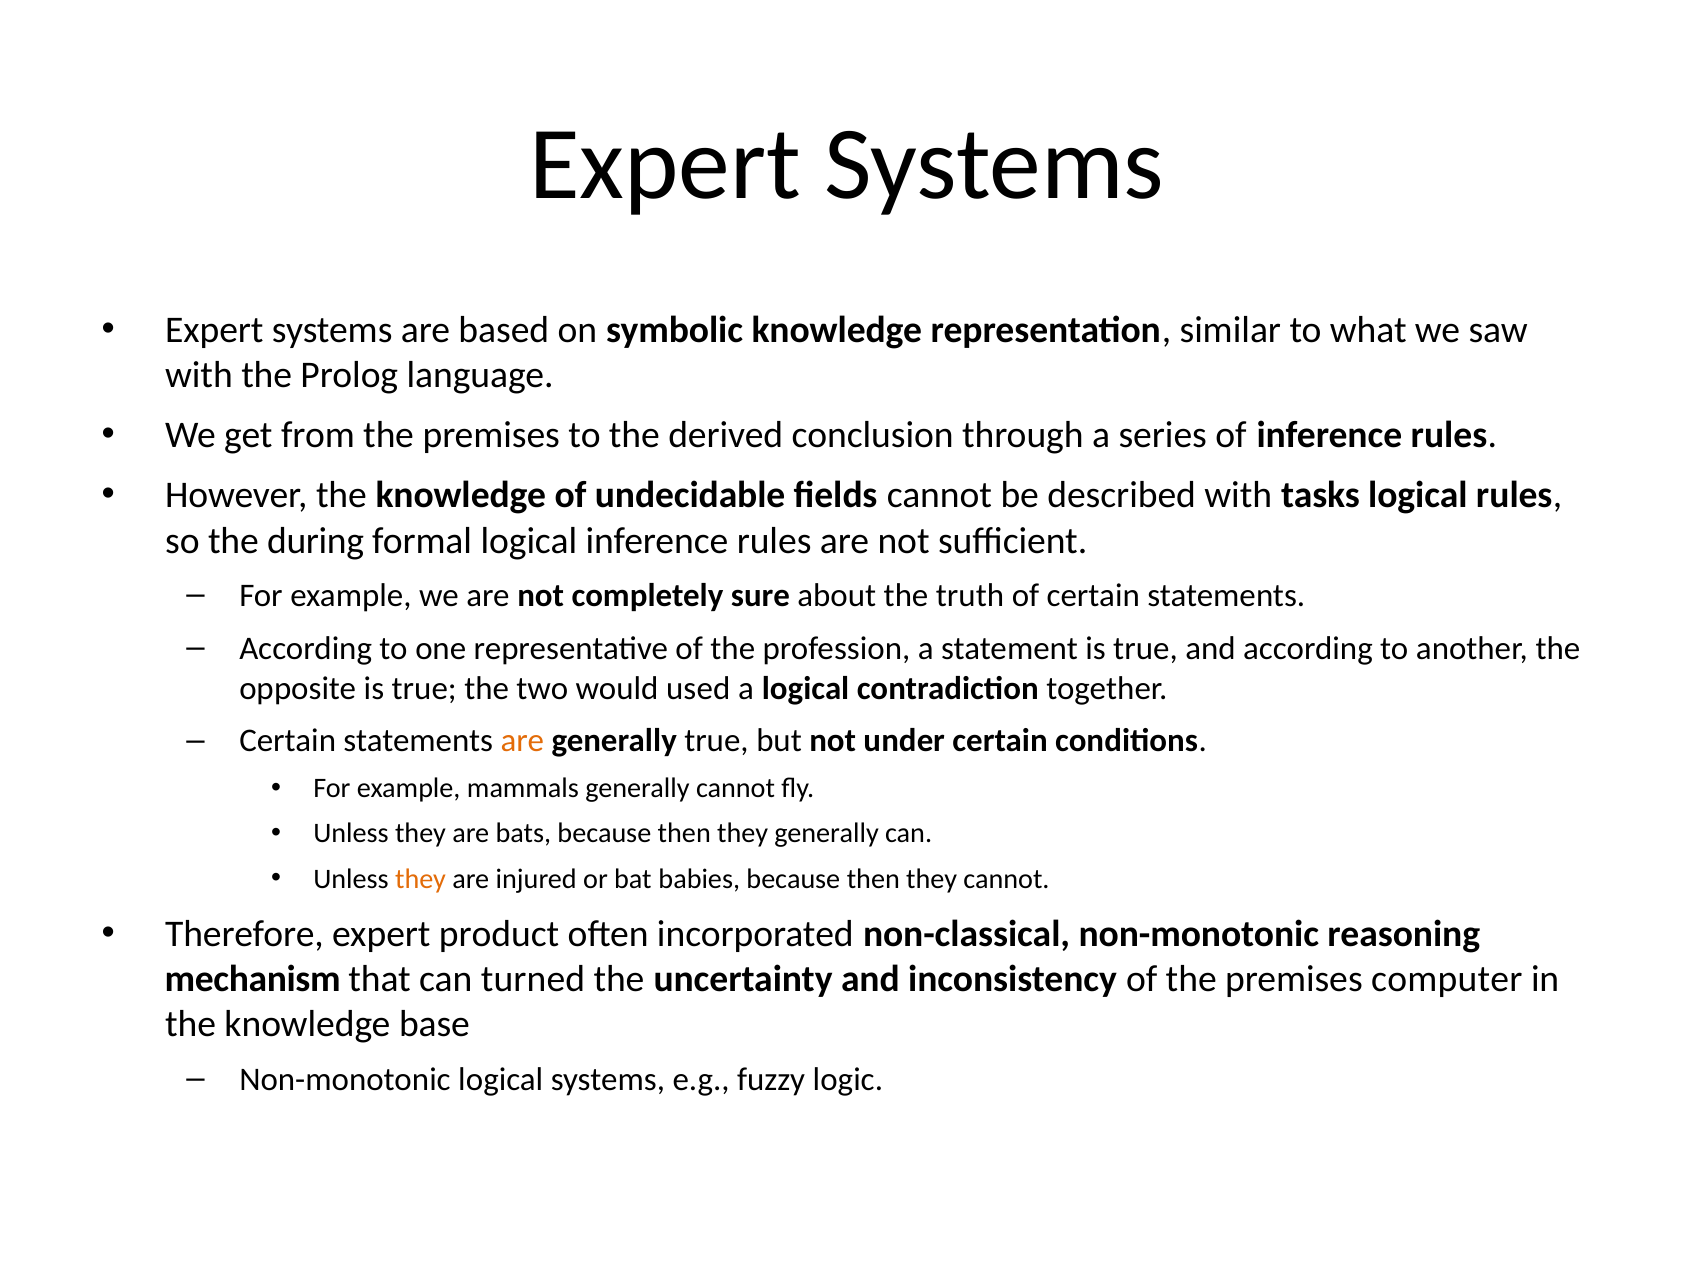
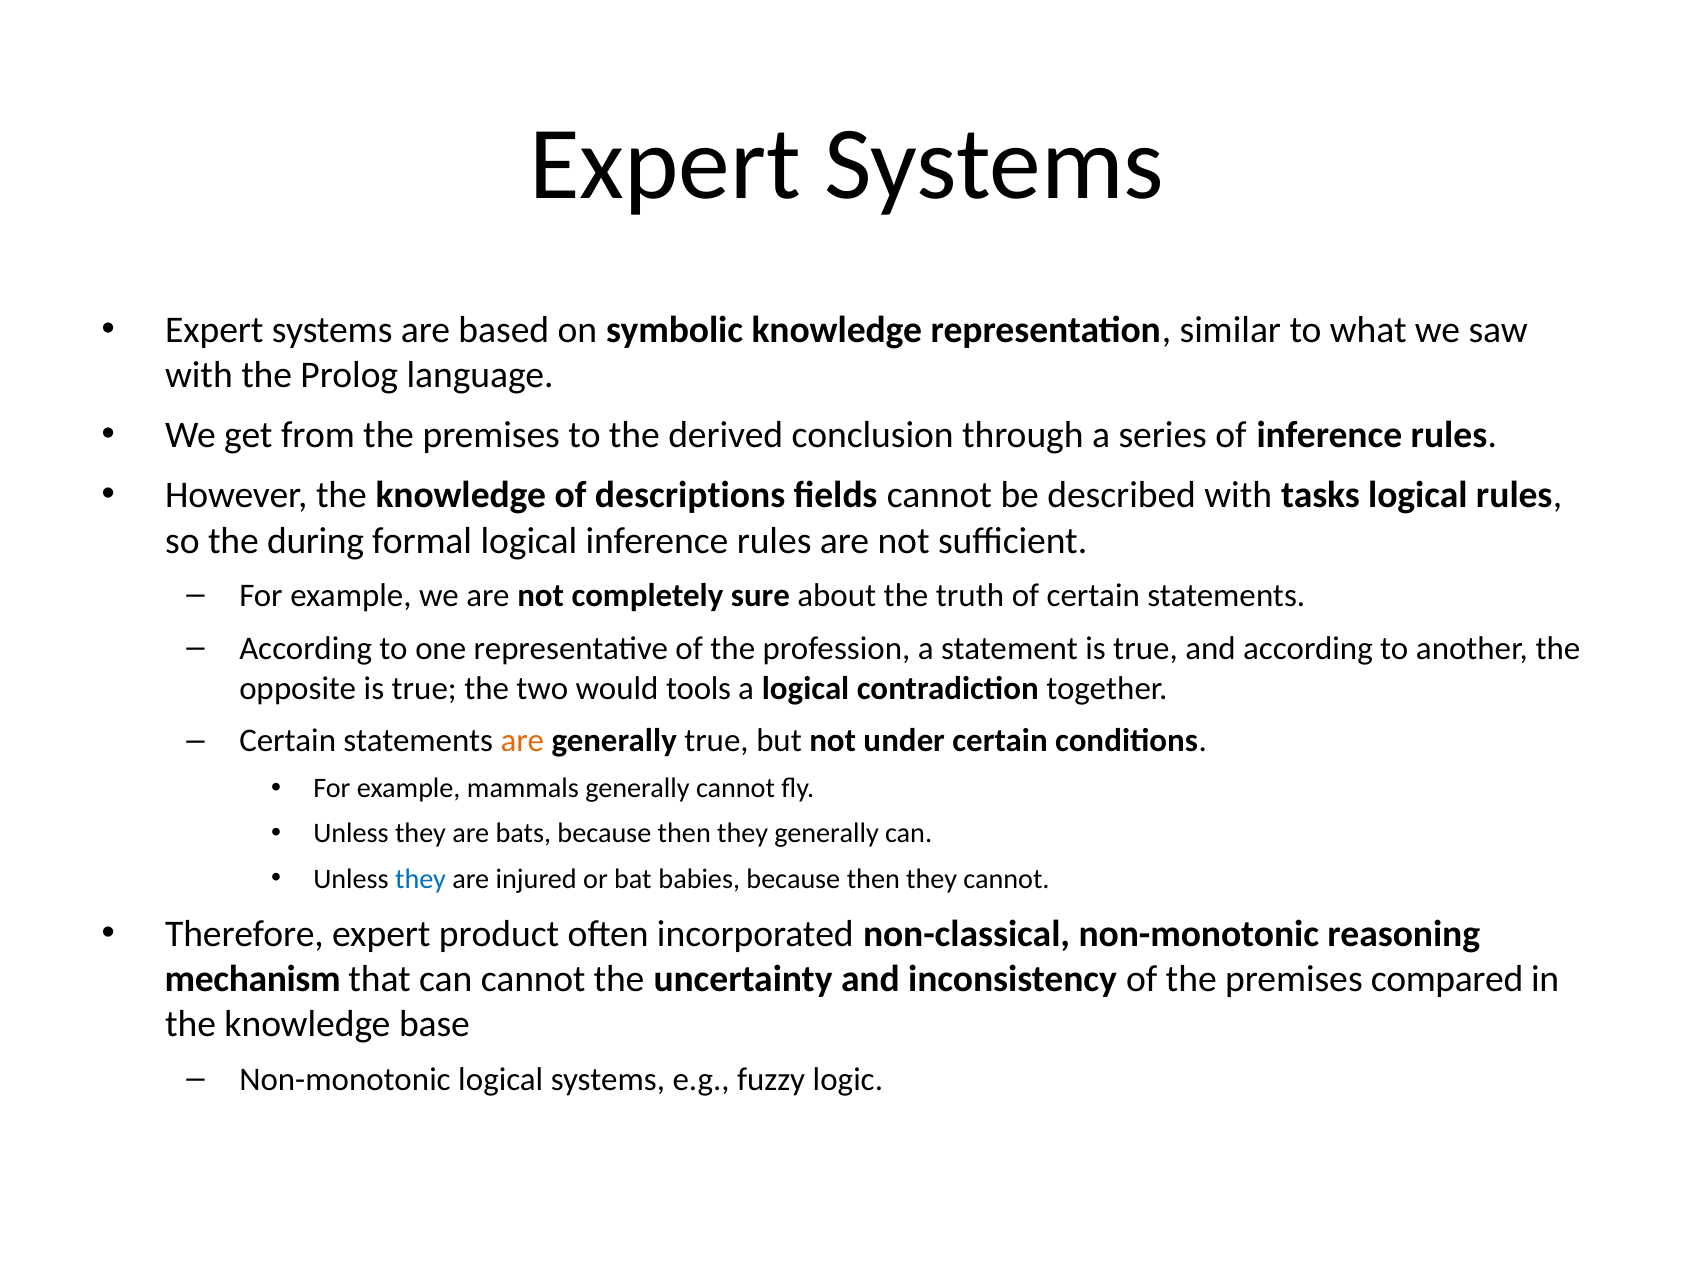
undecidable: undecidable -> descriptions
used: used -> tools
they at (421, 879) colour: orange -> blue
can turned: turned -> cannot
computer: computer -> compared
